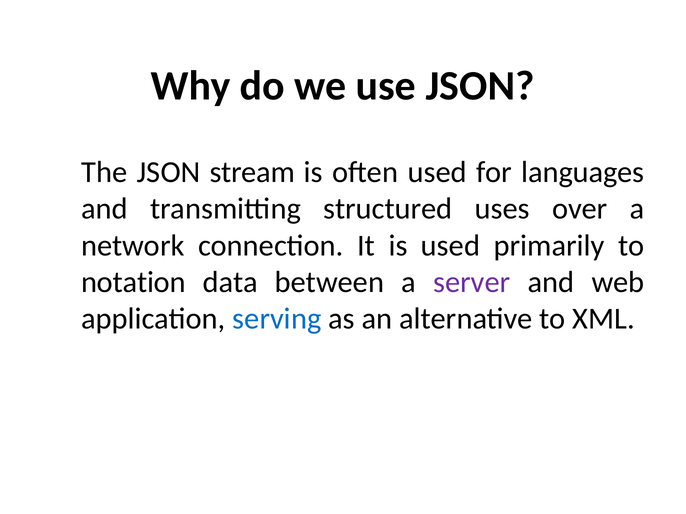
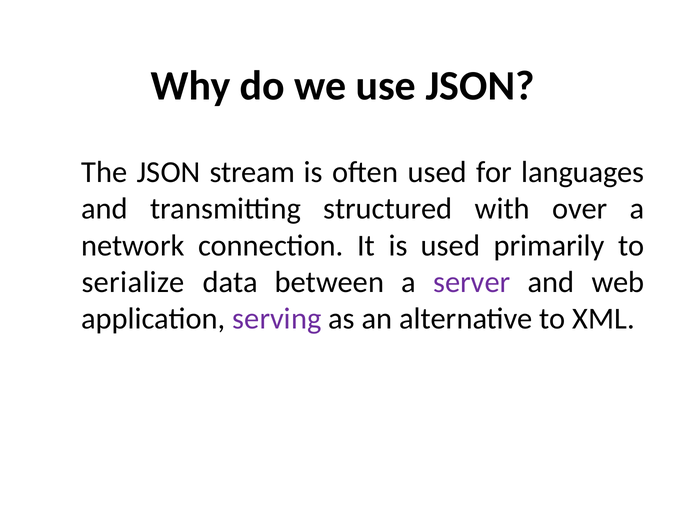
uses: uses -> with
notation: notation -> serialize
serving colour: blue -> purple
